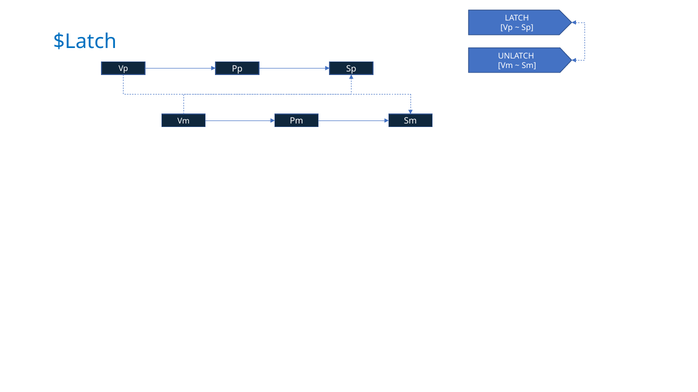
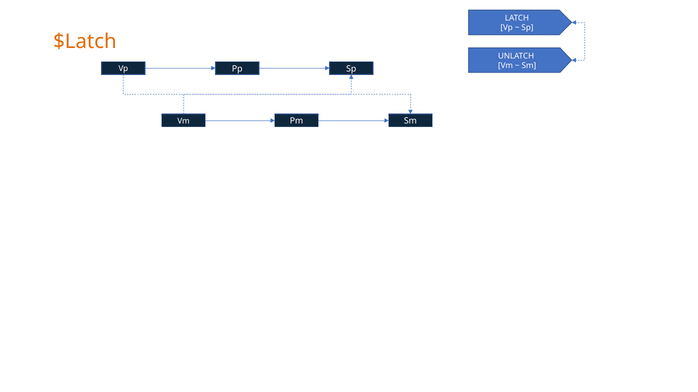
$Latch colour: blue -> orange
